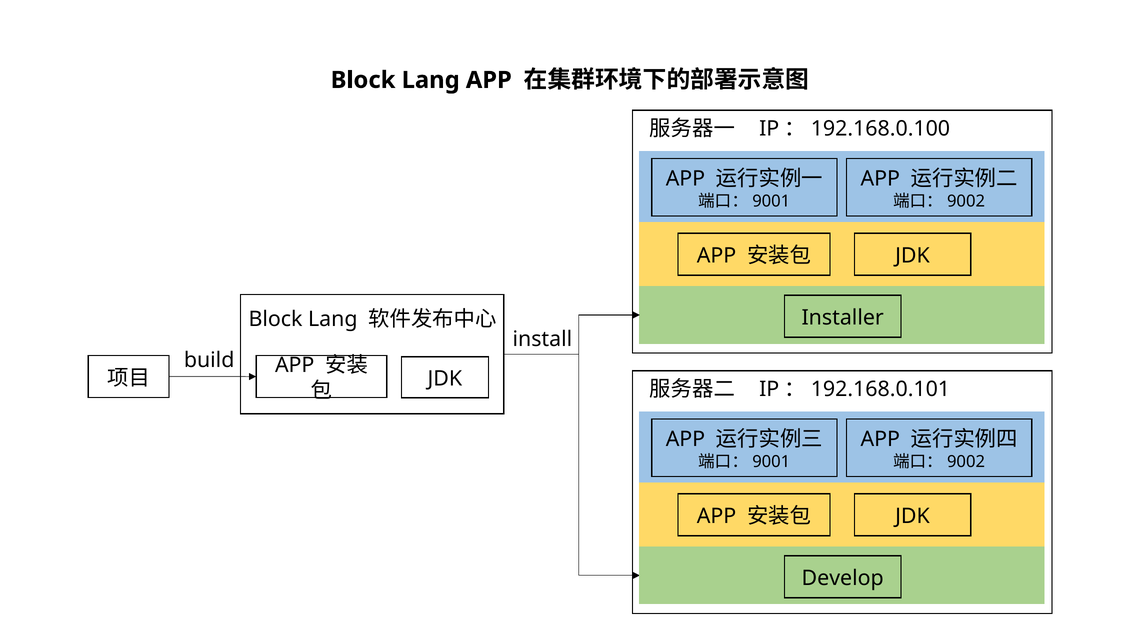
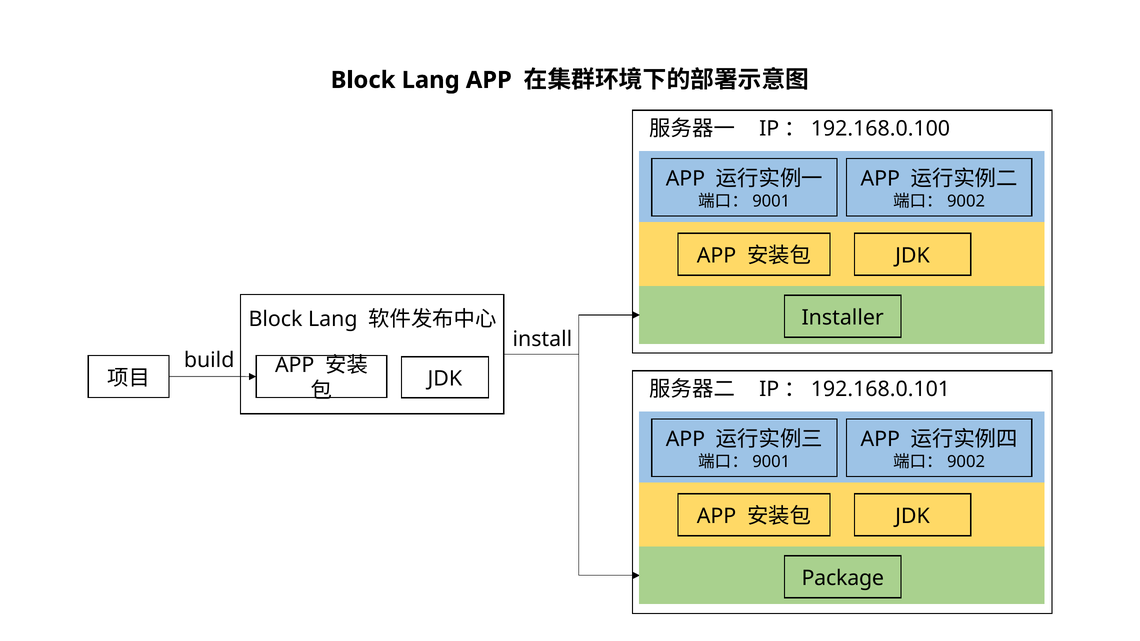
Develop: Develop -> Package
